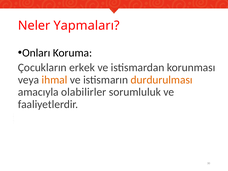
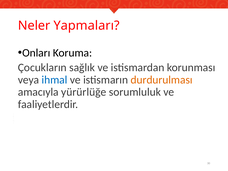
erkek: erkek -> sağlık
ihmal colour: orange -> blue
olabilirler: olabilirler -> yürürlüğe
